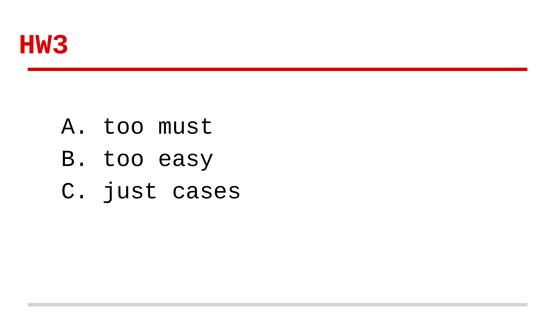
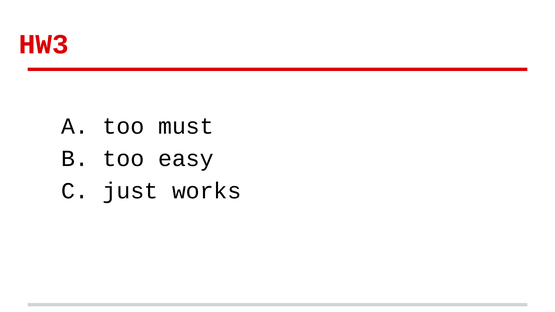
cases: cases -> works
